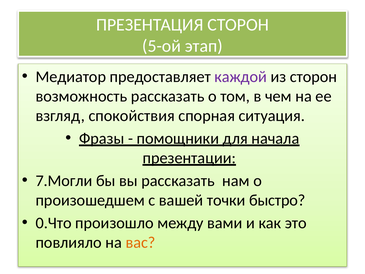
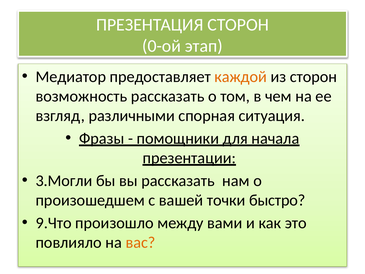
5-ой: 5-ой -> 0-ой
каждой colour: purple -> orange
спокойствия: спокойствия -> различными
7.Могли: 7.Могли -> 3.Могли
0.Что: 0.Что -> 9.Что
